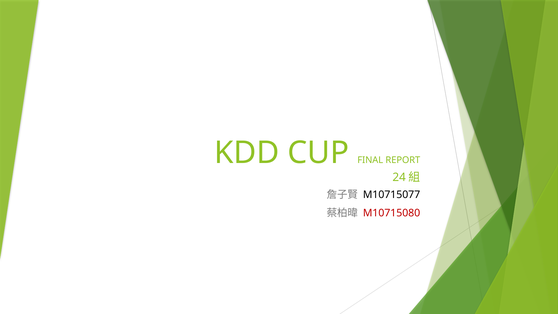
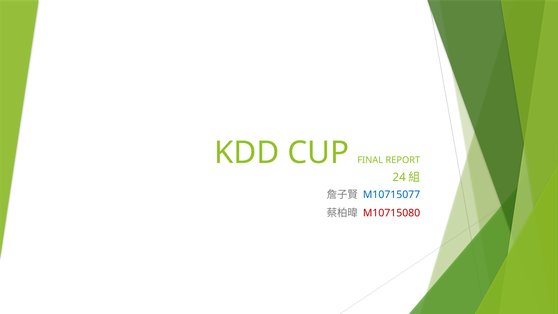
M10715077 colour: black -> blue
